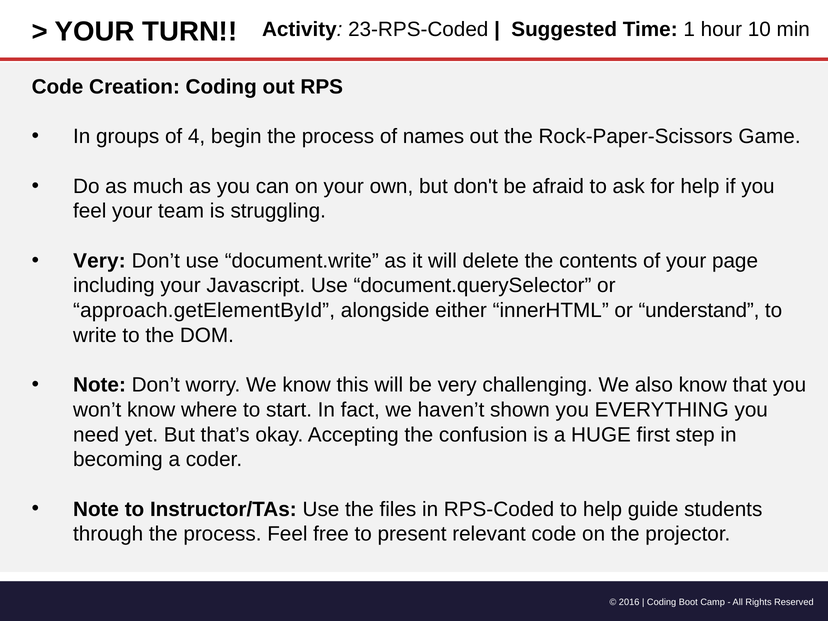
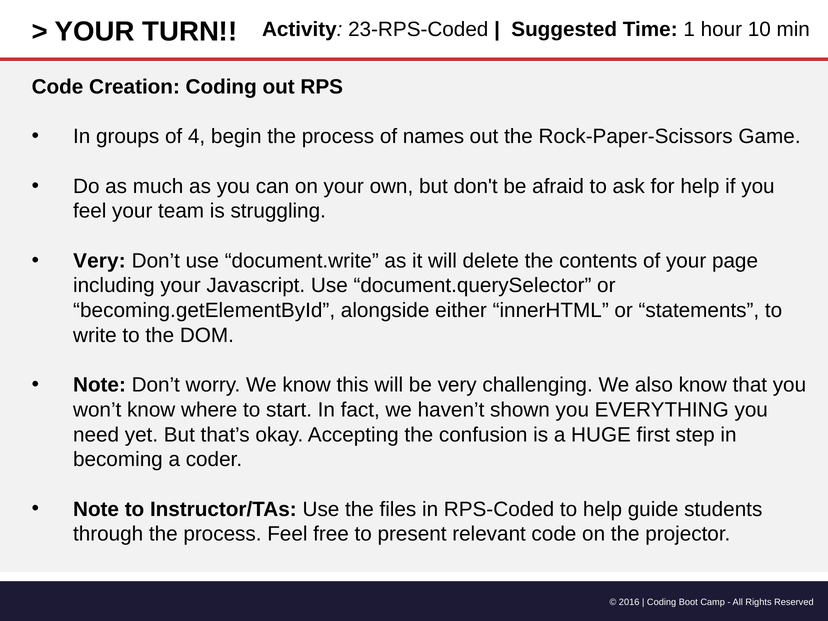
approach.getElementById: approach.getElementById -> becoming.getElementById
understand: understand -> statements
